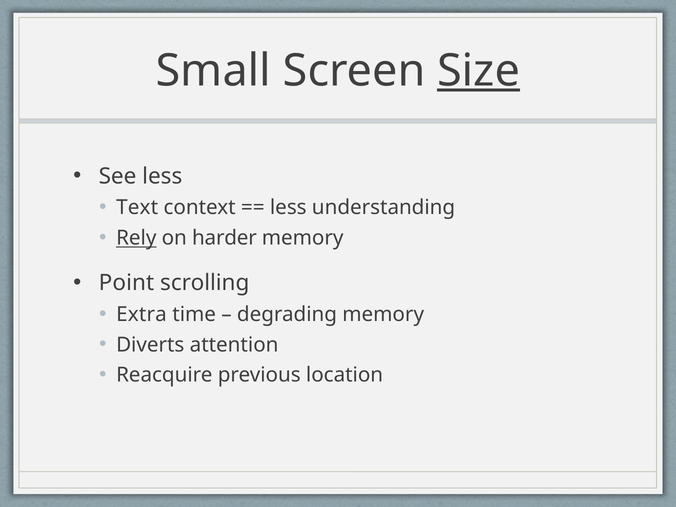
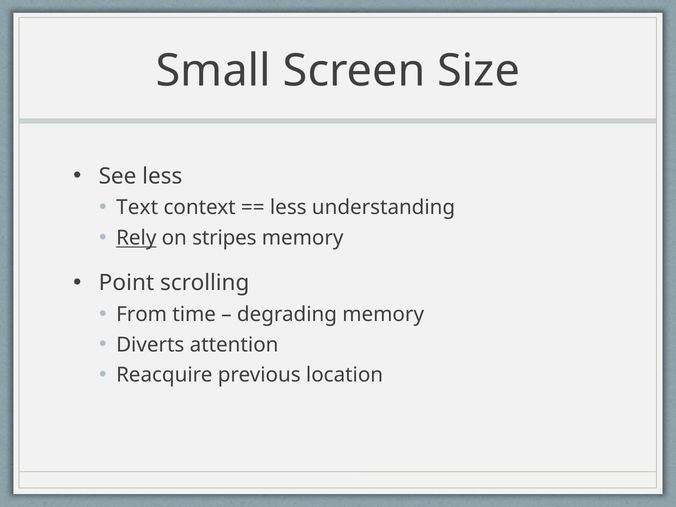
Size underline: present -> none
harder: harder -> stripes
Extra: Extra -> From
